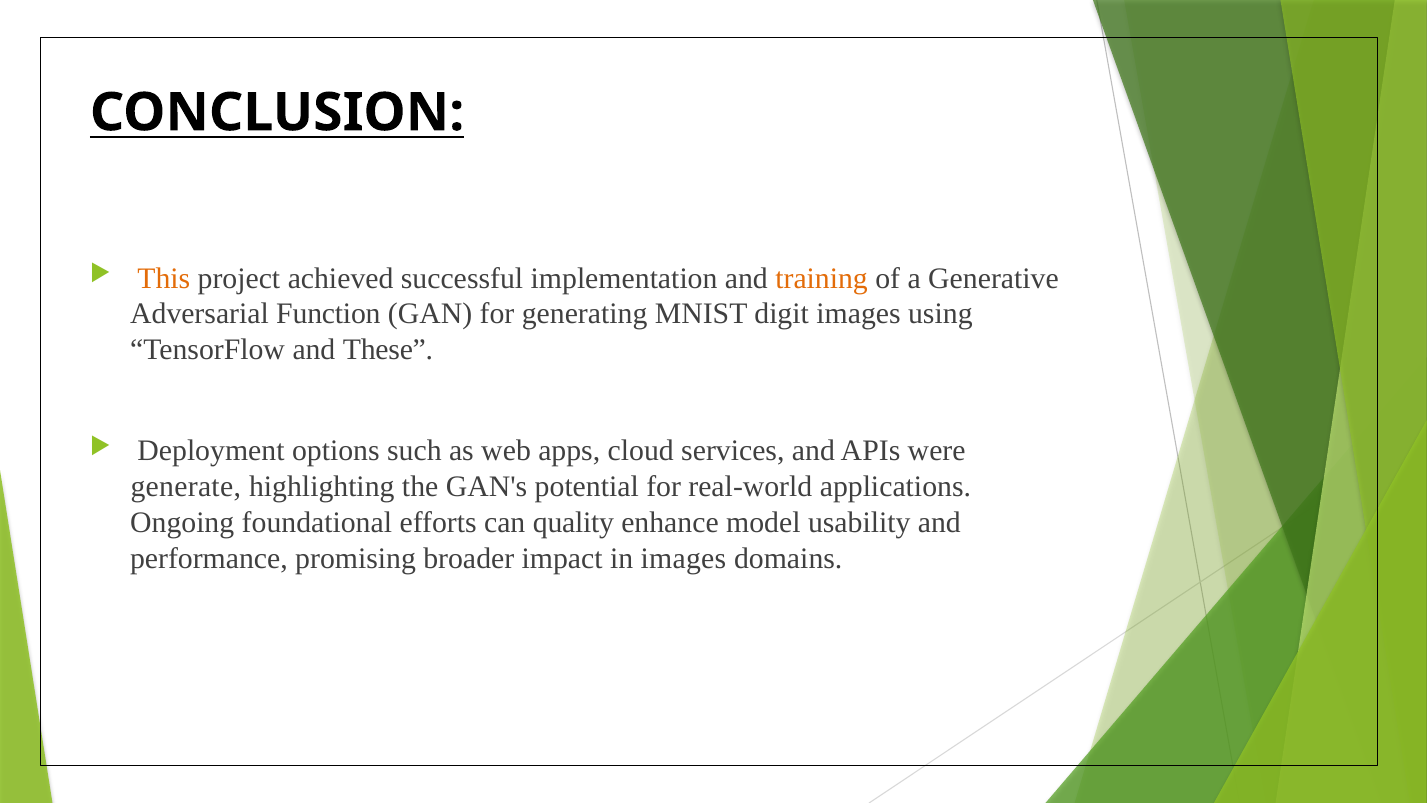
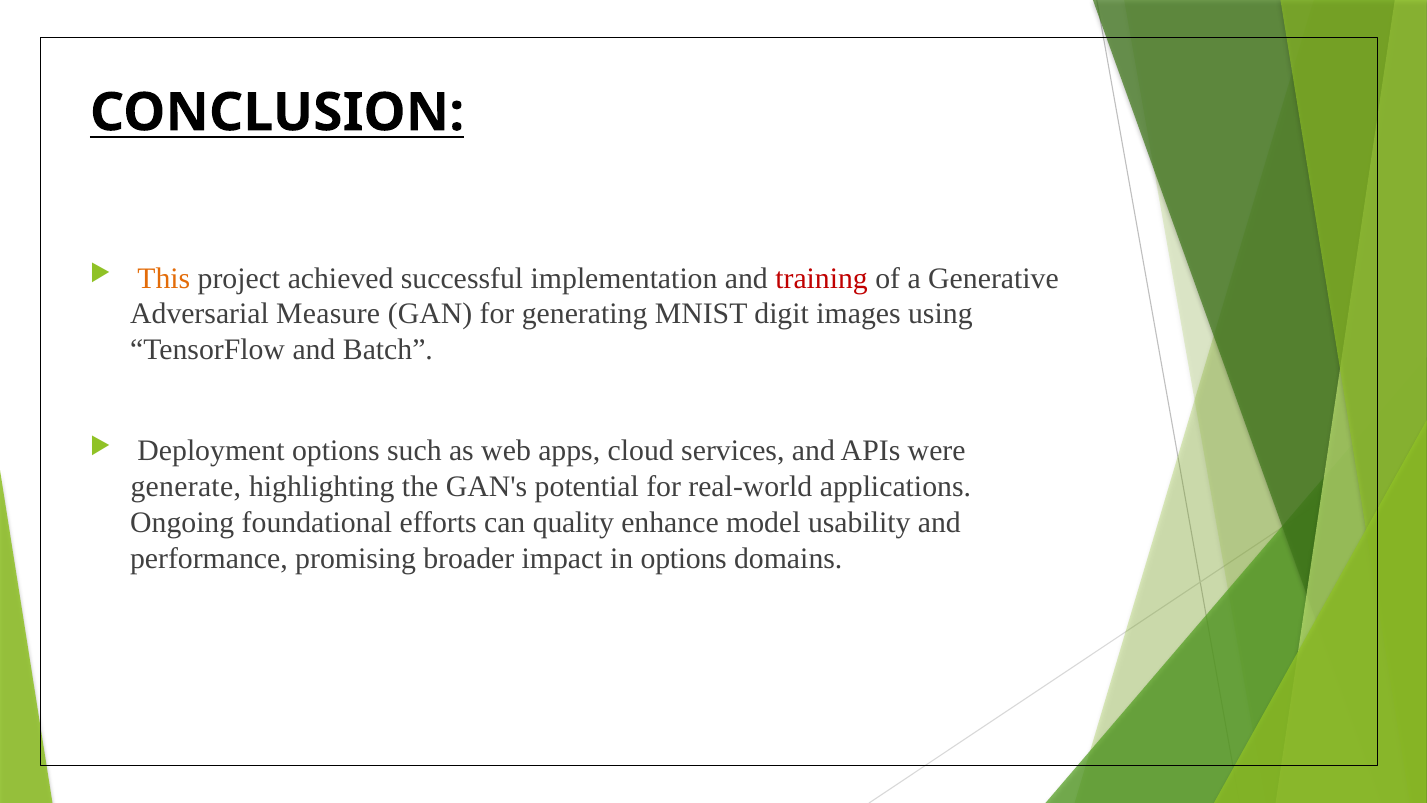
training colour: orange -> red
Function: Function -> Measure
These: These -> Batch
in images: images -> options
